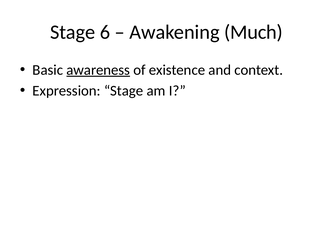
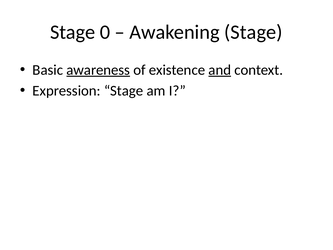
6: 6 -> 0
Awakening Much: Much -> Stage
and underline: none -> present
